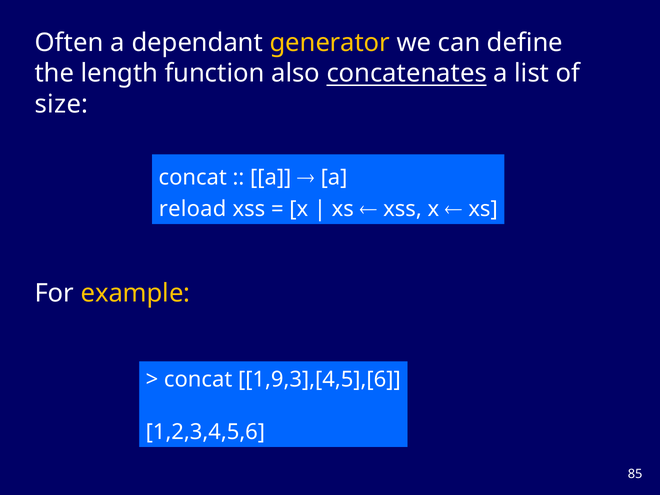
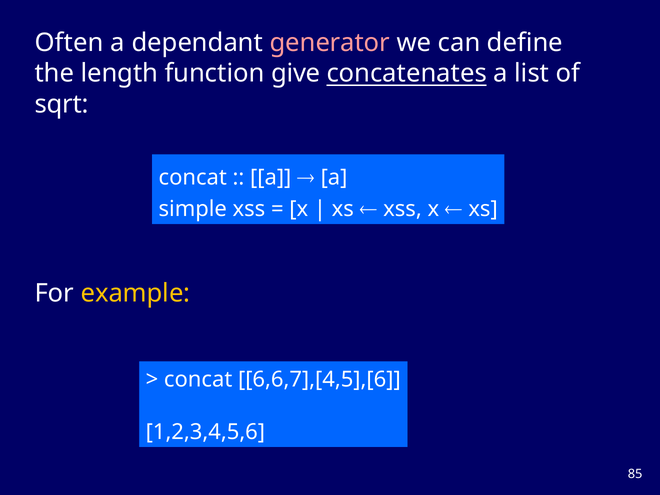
generator colour: yellow -> pink
also: also -> give
size: size -> sqrt
reload: reload -> simple
1,9,3],[4,5],[6: 1,9,3],[4,5],[6 -> 6,6,7],[4,5],[6
